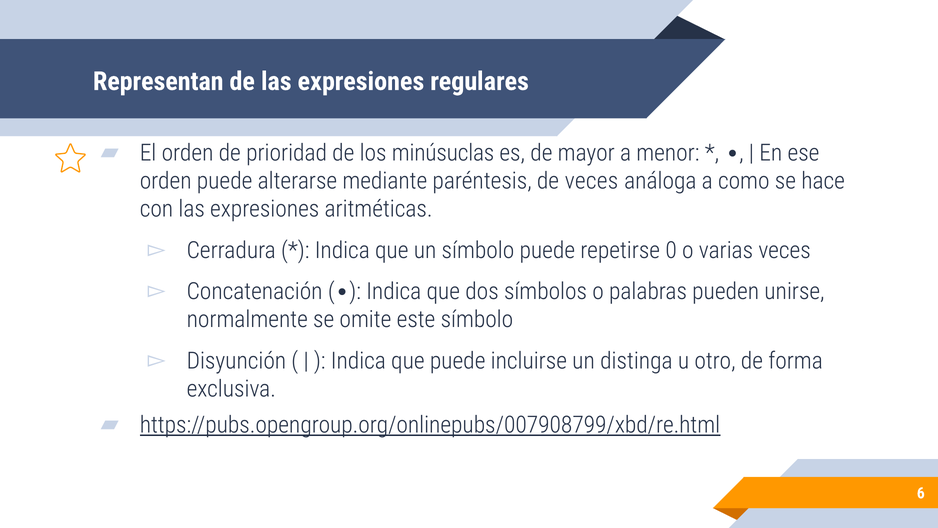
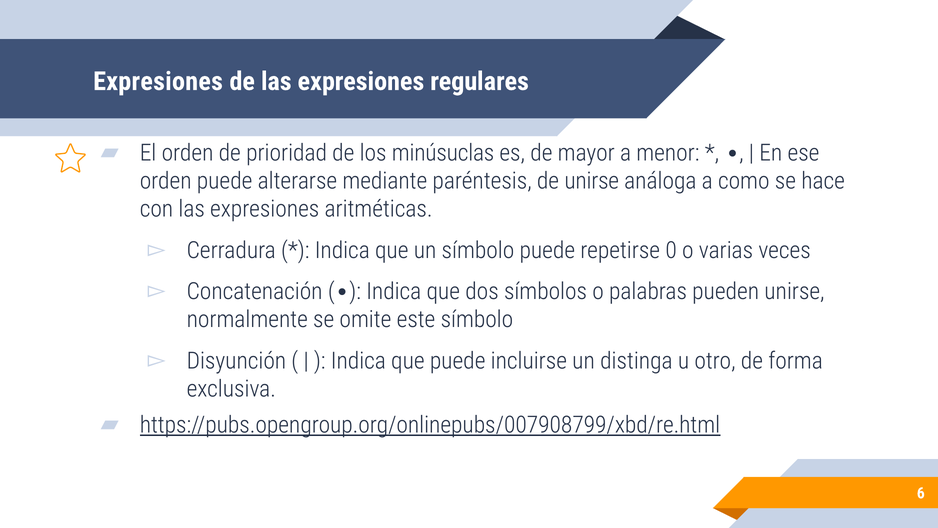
Representan at (158, 81): Representan -> Expresiones
de veces: veces -> unirse
